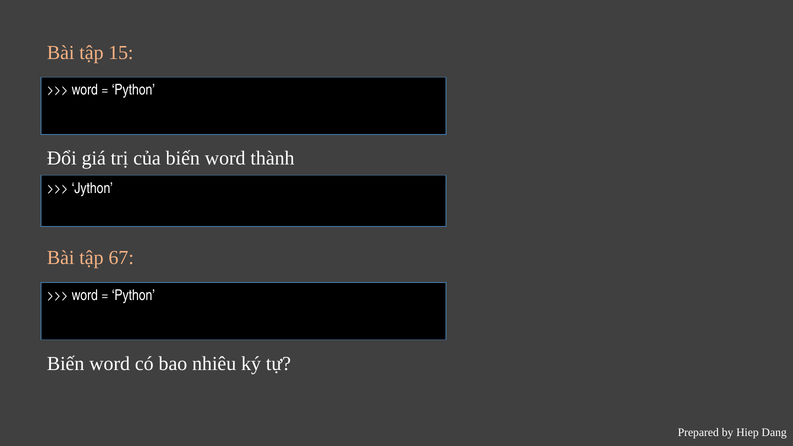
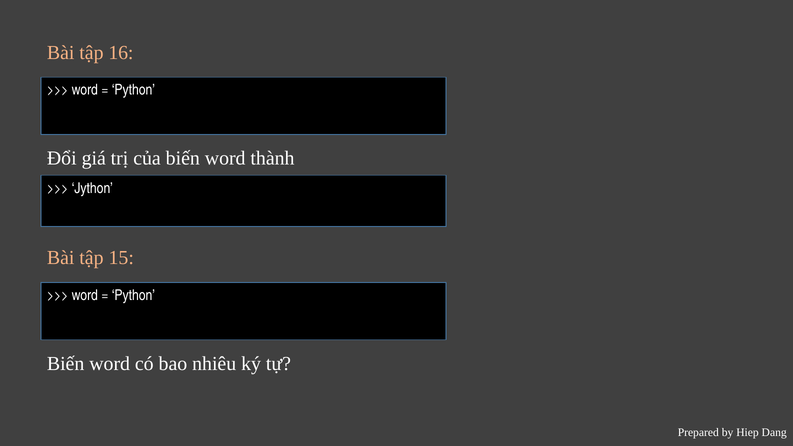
15: 15 -> 16
67: 67 -> 15
